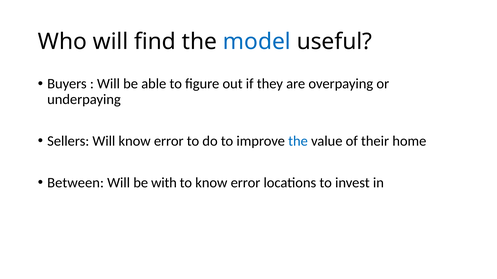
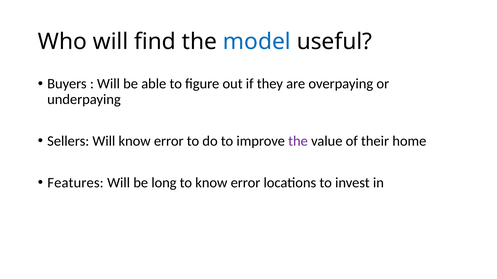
the at (298, 141) colour: blue -> purple
Between: Between -> Features
with: with -> long
